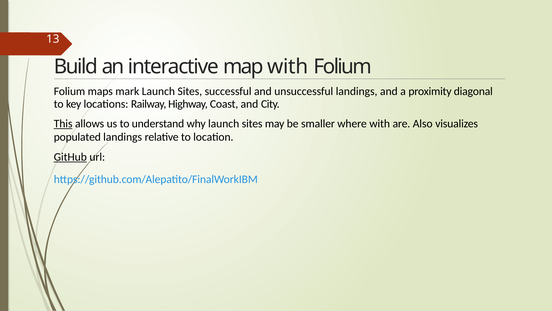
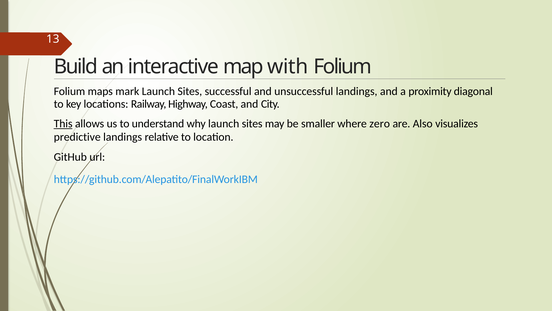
where with: with -> zero
populated: populated -> predictive
GitHub underline: present -> none
